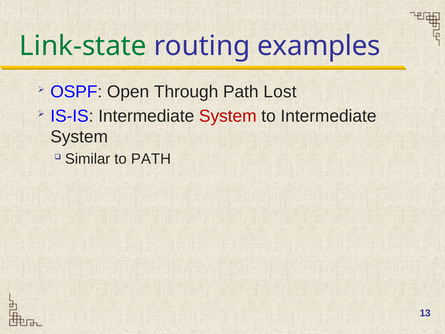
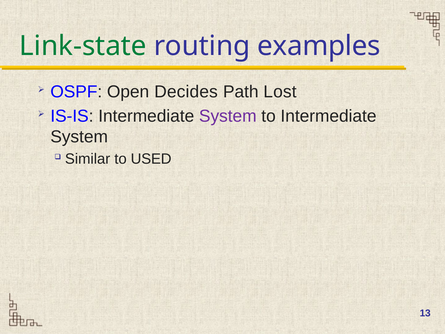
Through: Through -> Decides
System at (228, 116) colour: red -> purple
to PATH: PATH -> USED
